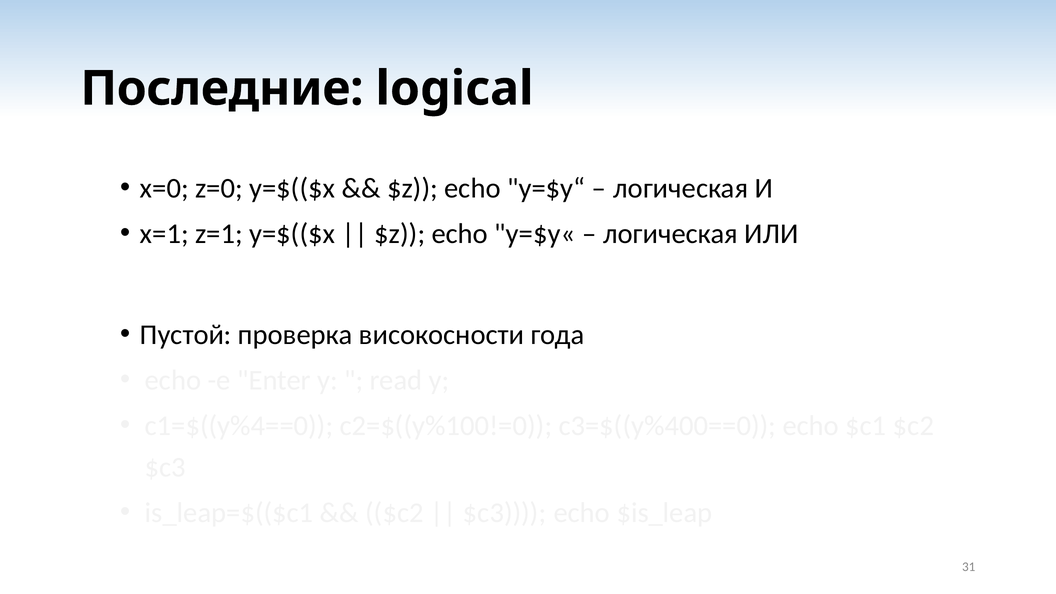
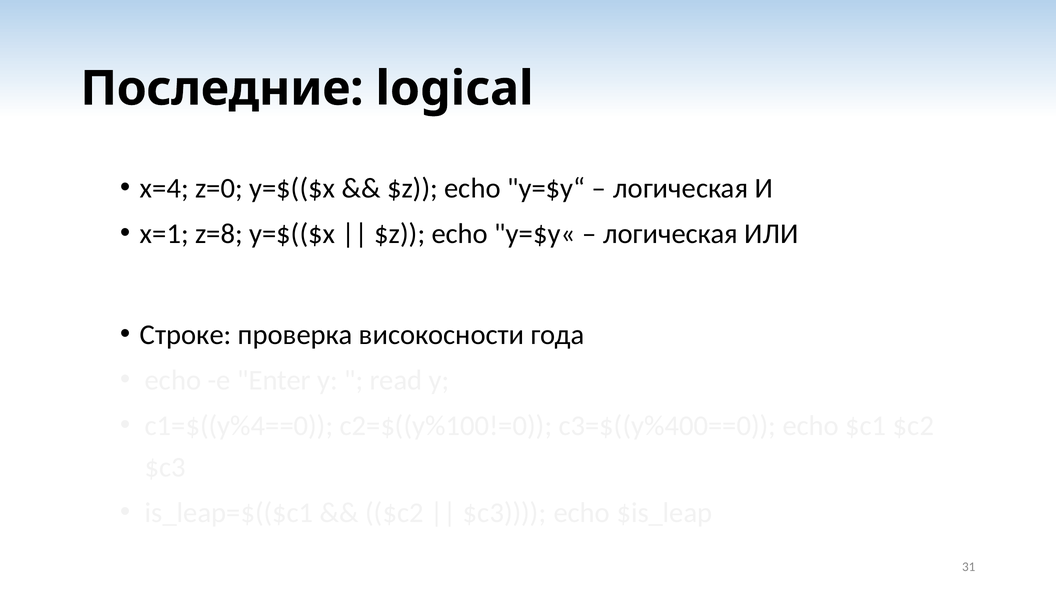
x=0: x=0 -> x=4
z=1: z=1 -> z=8
Пустой: Пустой -> Строке
